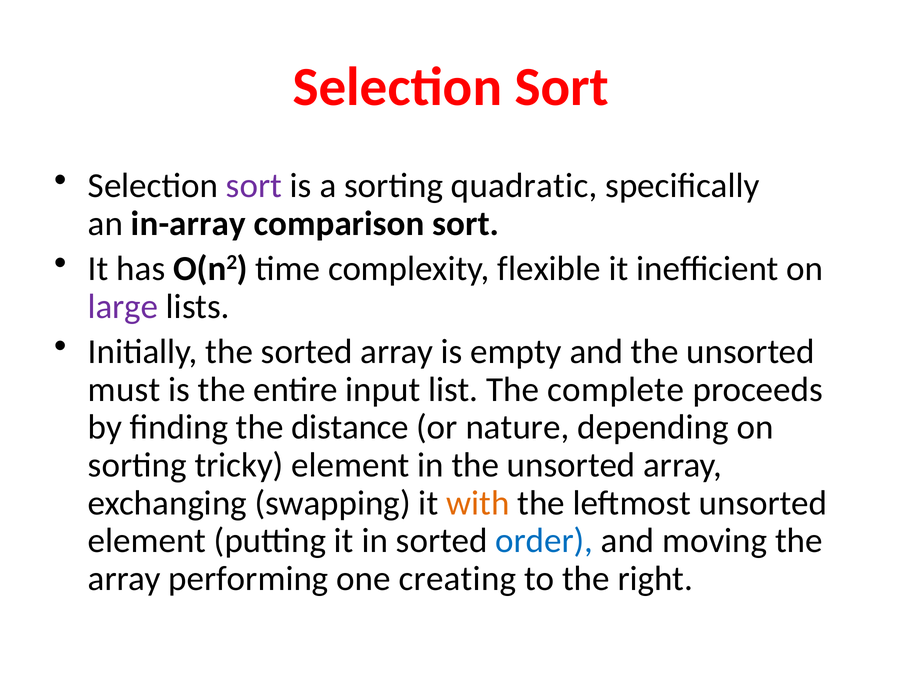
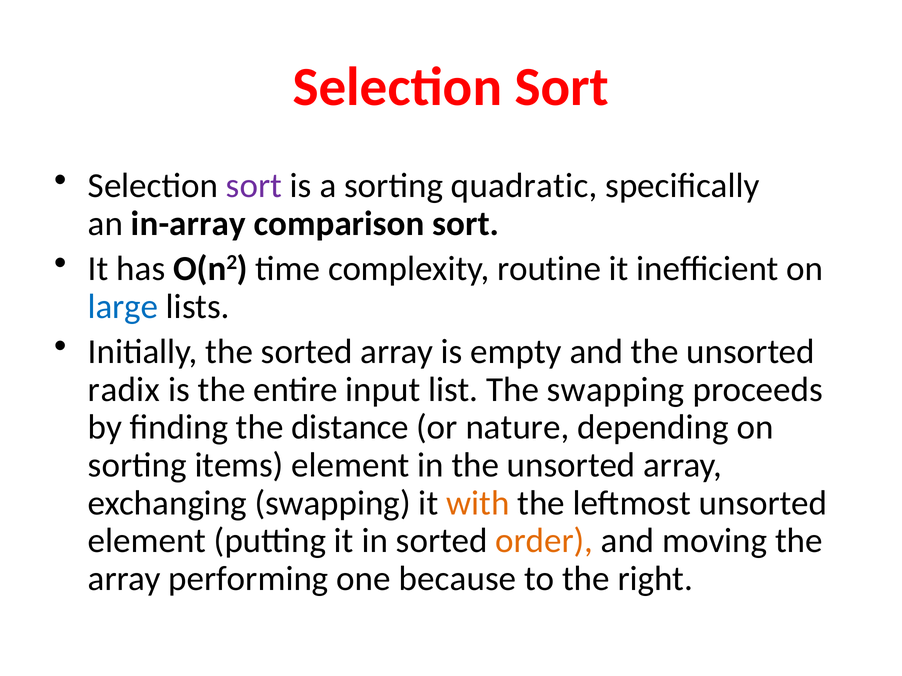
flexible: flexible -> routine
large colour: purple -> blue
must: must -> radix
The complete: complete -> swapping
tricky: tricky -> items
order colour: blue -> orange
creating: creating -> because
